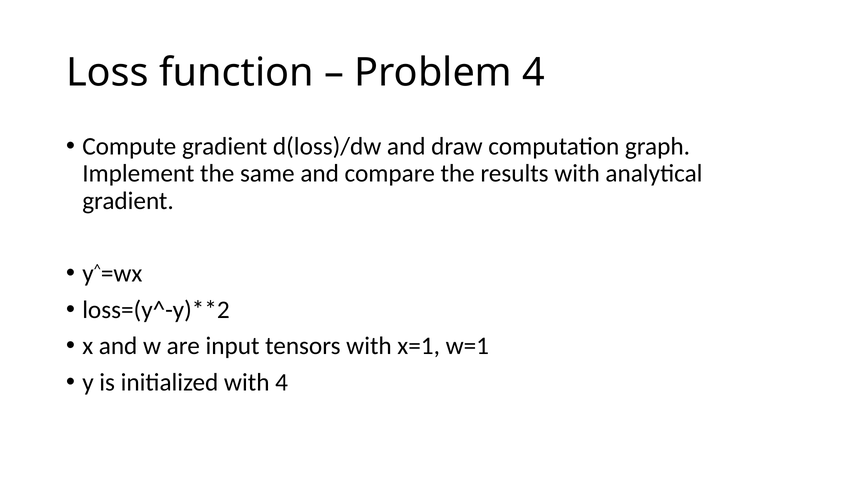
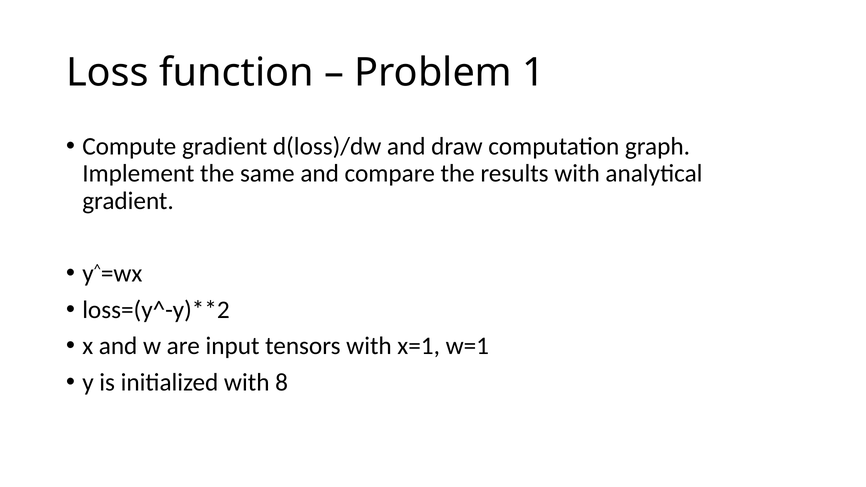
Problem 4: 4 -> 1
with 4: 4 -> 8
